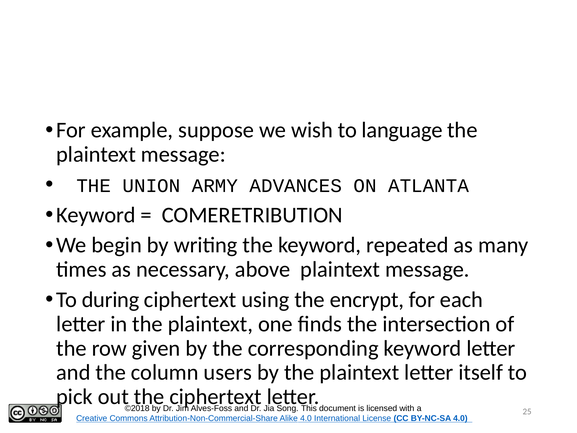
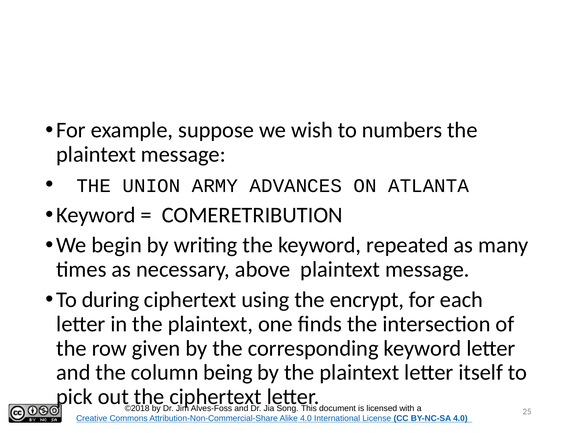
language: language -> numbers
users: users -> being
